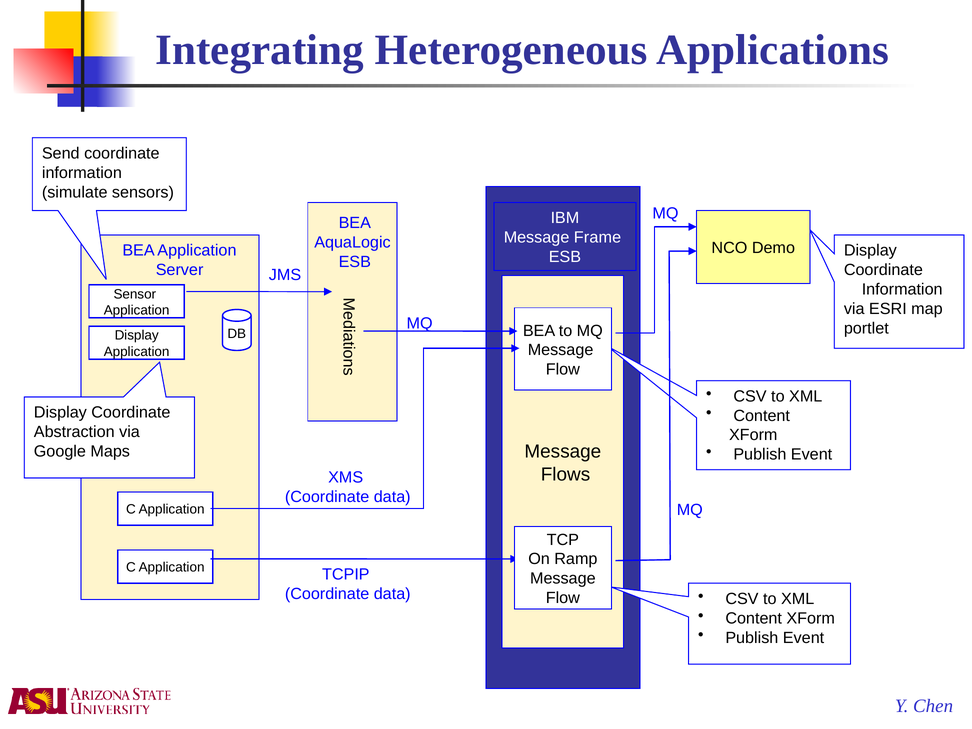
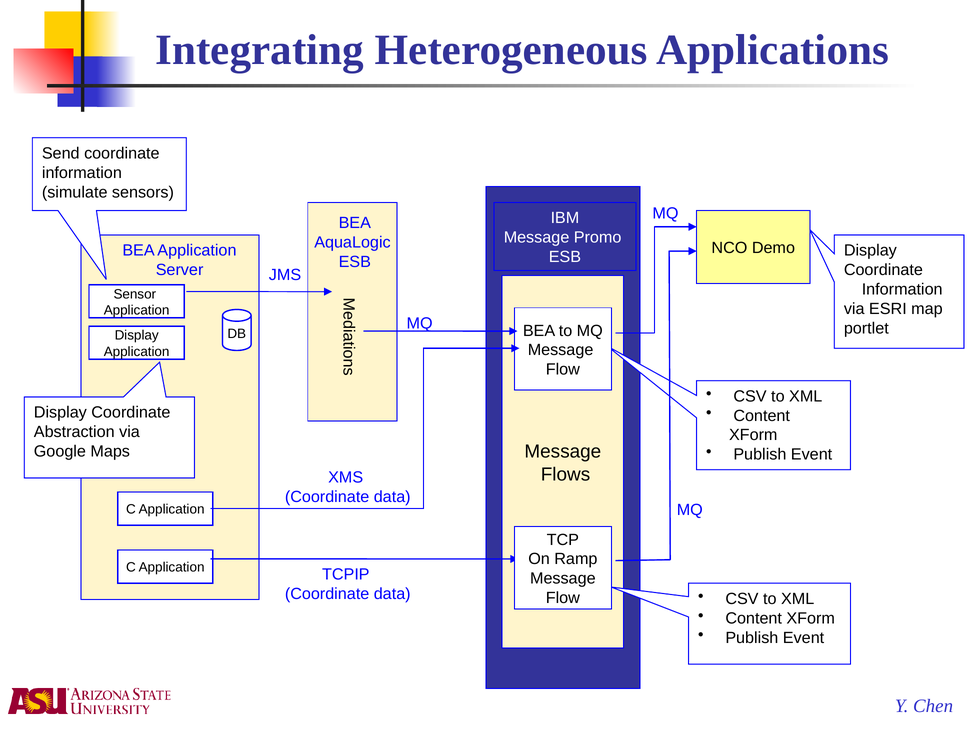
Frame: Frame -> Promo
